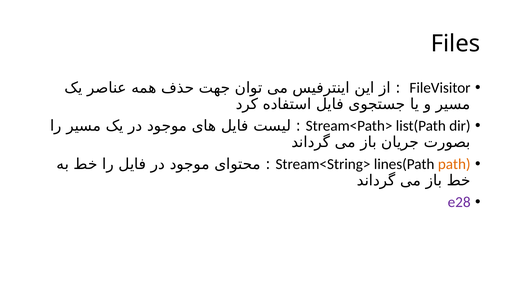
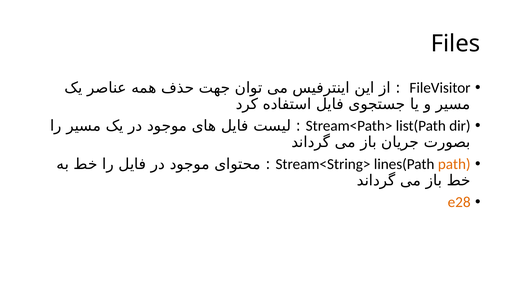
e28 colour: purple -> orange
